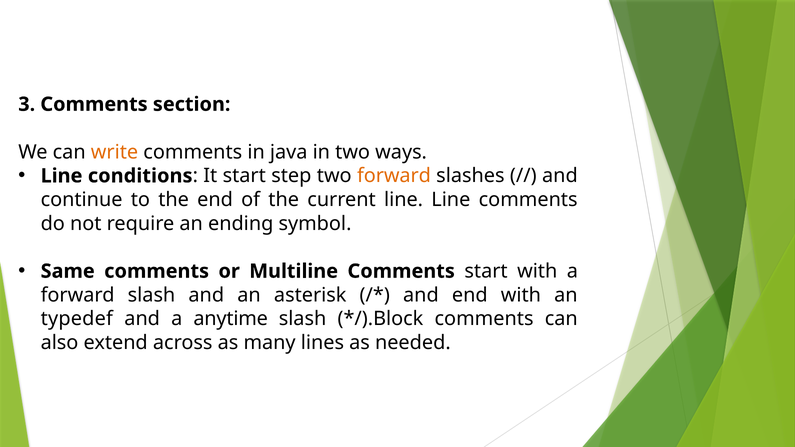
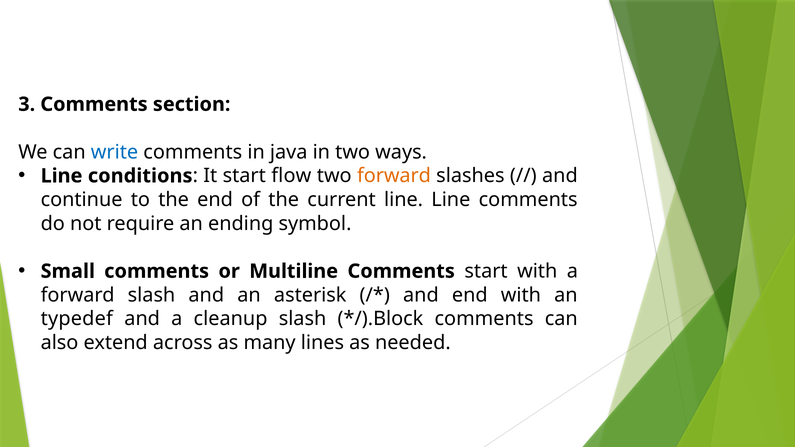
write colour: orange -> blue
step: step -> flow
Same: Same -> Small
anytime: anytime -> cleanup
